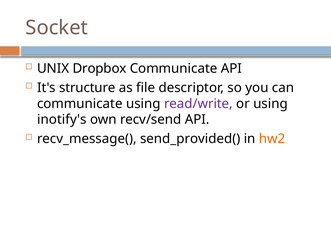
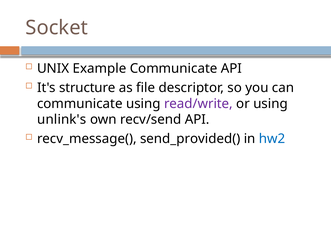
Dropbox: Dropbox -> Example
inotify's: inotify's -> unlink's
hw2 colour: orange -> blue
